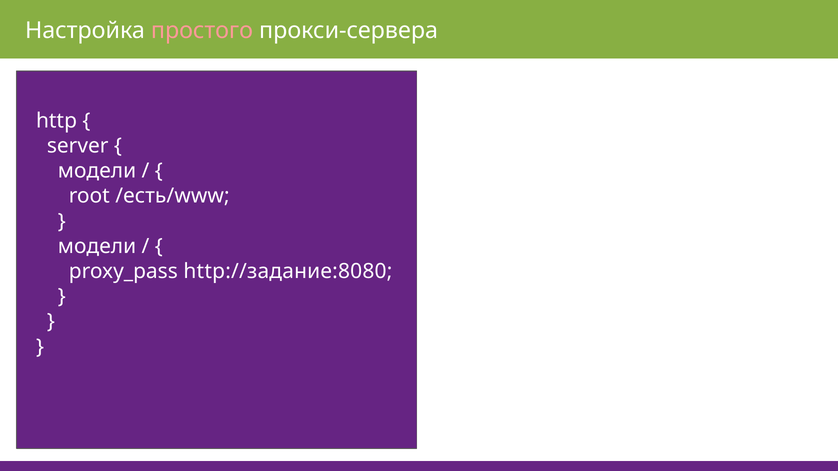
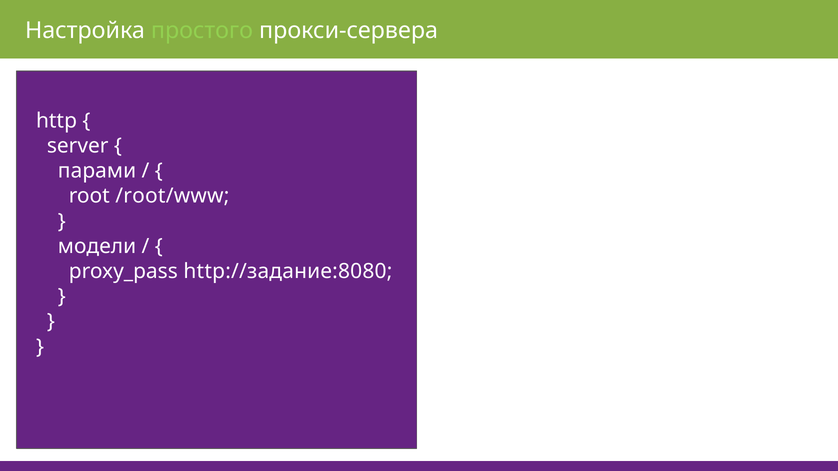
простого colour: pink -> light green
модели at (97, 171): модели -> парами
/есть/www: /есть/www -> /root/www
